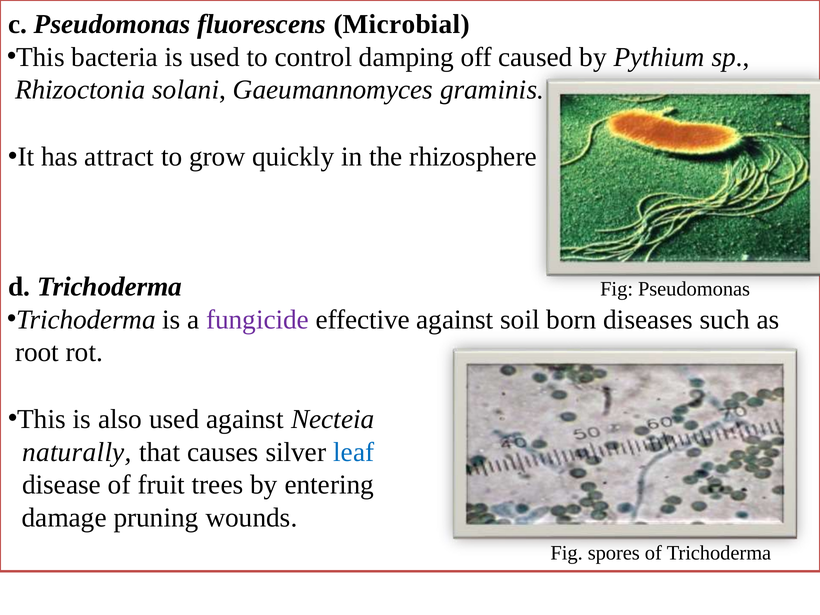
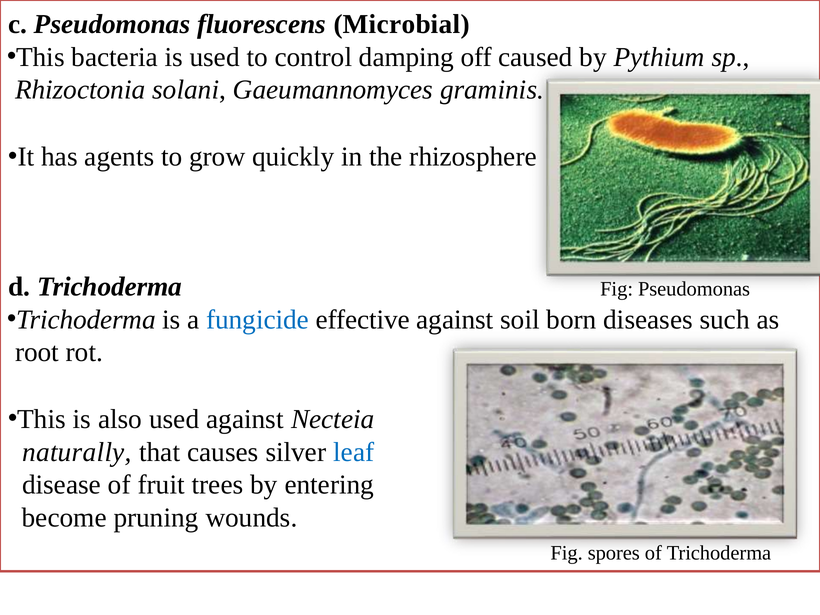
attract: attract -> agents
fungicide colour: purple -> blue
damage: damage -> become
